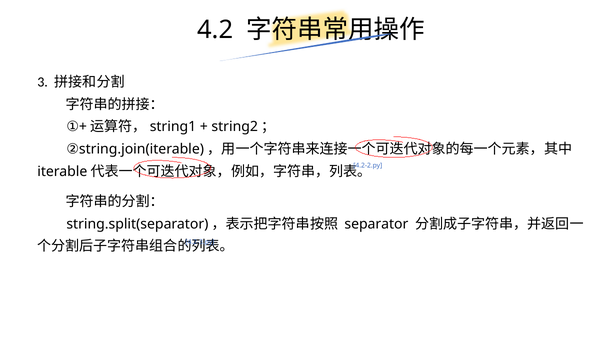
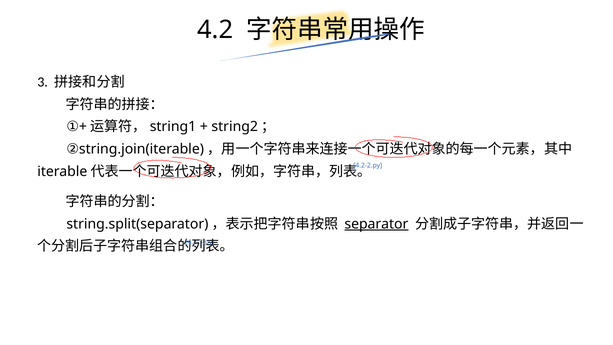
separator underline: none -> present
